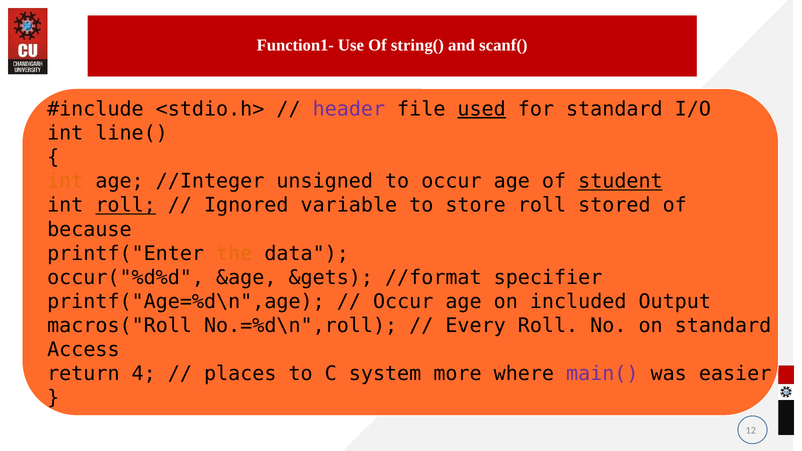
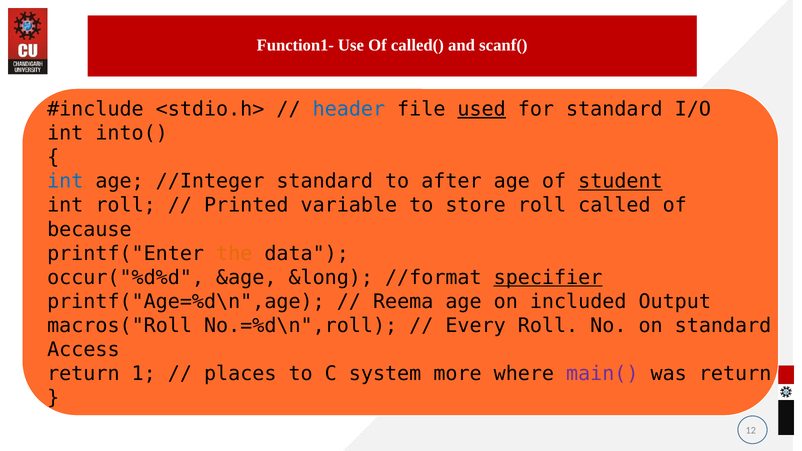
string(: string( -> called(
header colour: purple -> blue
line(: line( -> into(
int at (65, 181) colour: orange -> blue
//Integer unsigned: unsigned -> standard
to occur: occur -> after
roll at (126, 205) underline: present -> none
Ignored: Ignored -> Printed
stored: stored -> called
&gets: &gets -> &long
specifier underline: none -> present
Occur at (403, 302): Occur -> Reema
4: 4 -> 1
was easier: easier -> return
